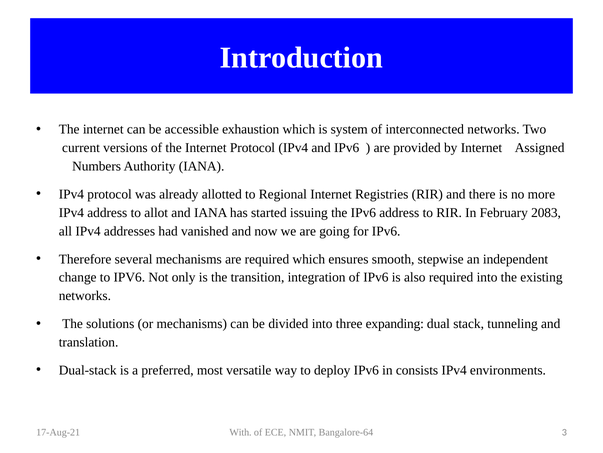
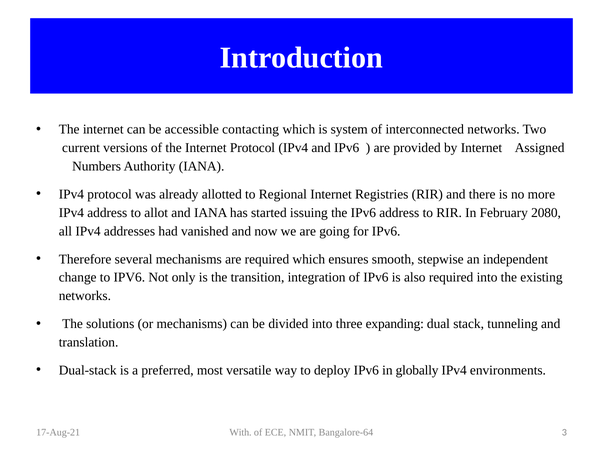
exhaustion: exhaustion -> contacting
2083: 2083 -> 2080
consists: consists -> globally
